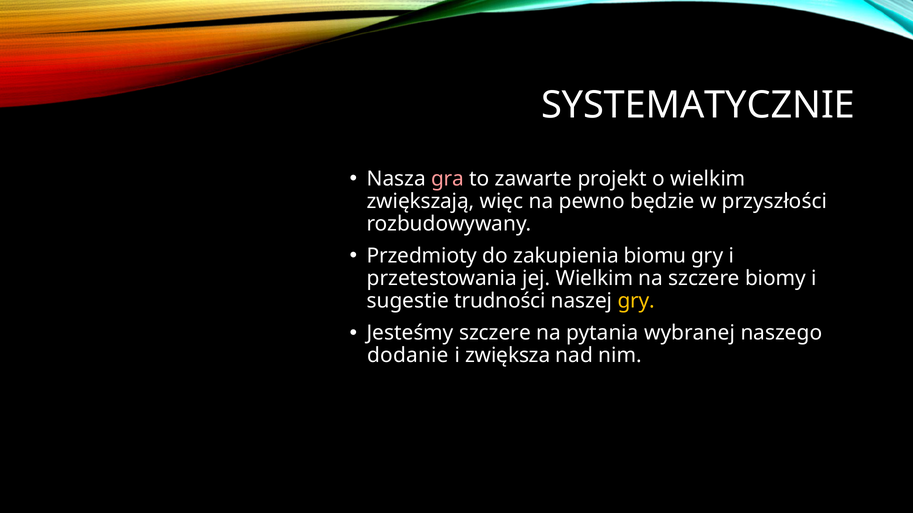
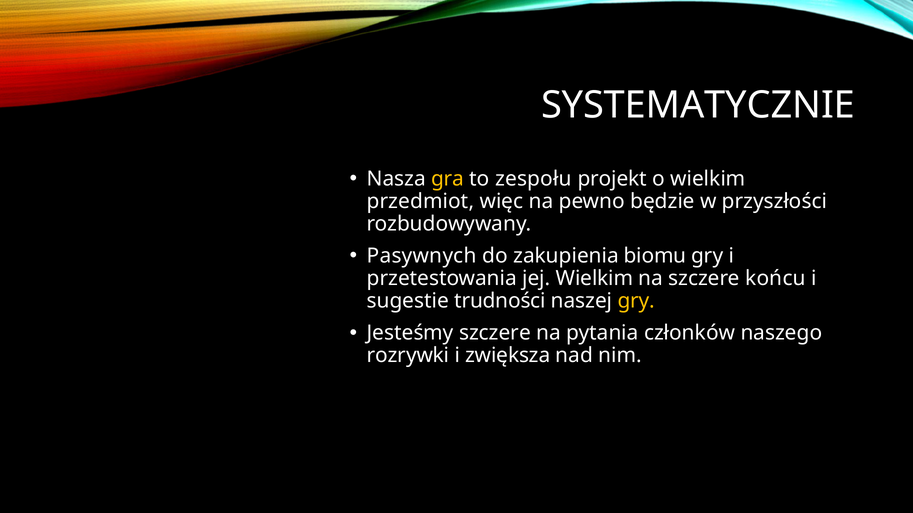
gra colour: pink -> yellow
zawarte: zawarte -> zespołu
zwiększają: zwiększają -> przedmiot
Przedmioty: Przedmioty -> Pasywnych
biomy: biomy -> końcu
wybranej: wybranej -> członków
dodanie: dodanie -> rozrywki
